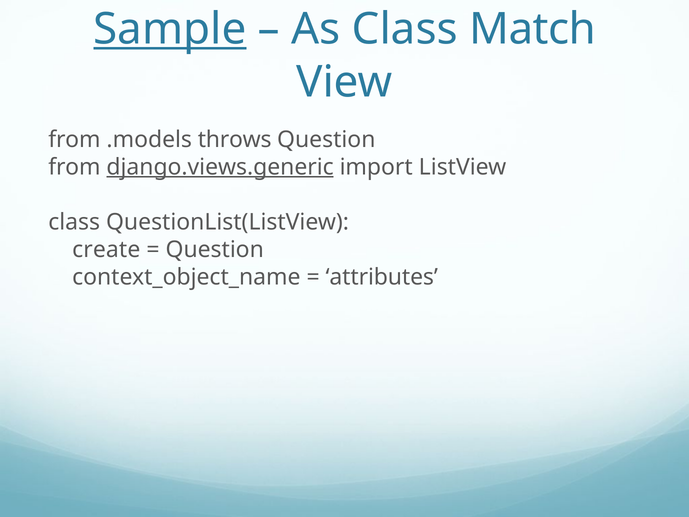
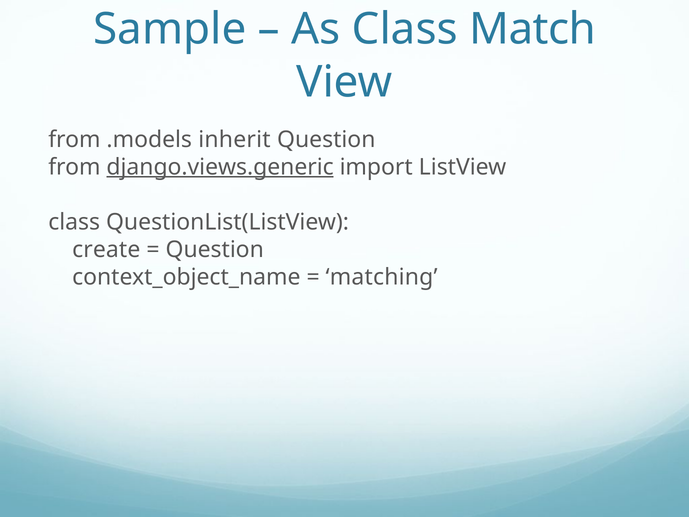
Sample underline: present -> none
throws: throws -> inherit
attributes: attributes -> matching
